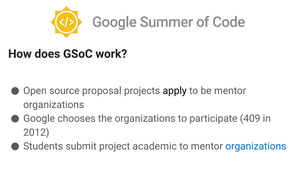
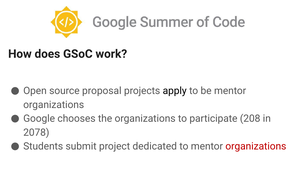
409: 409 -> 208
2012: 2012 -> 2078
academic: academic -> dedicated
organizations at (256, 146) colour: blue -> red
